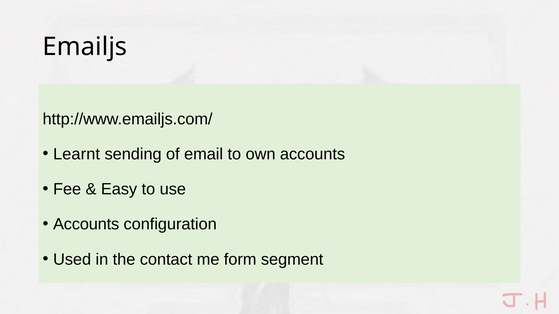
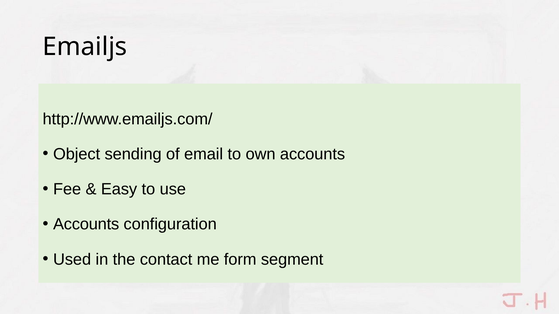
Learnt: Learnt -> Object
